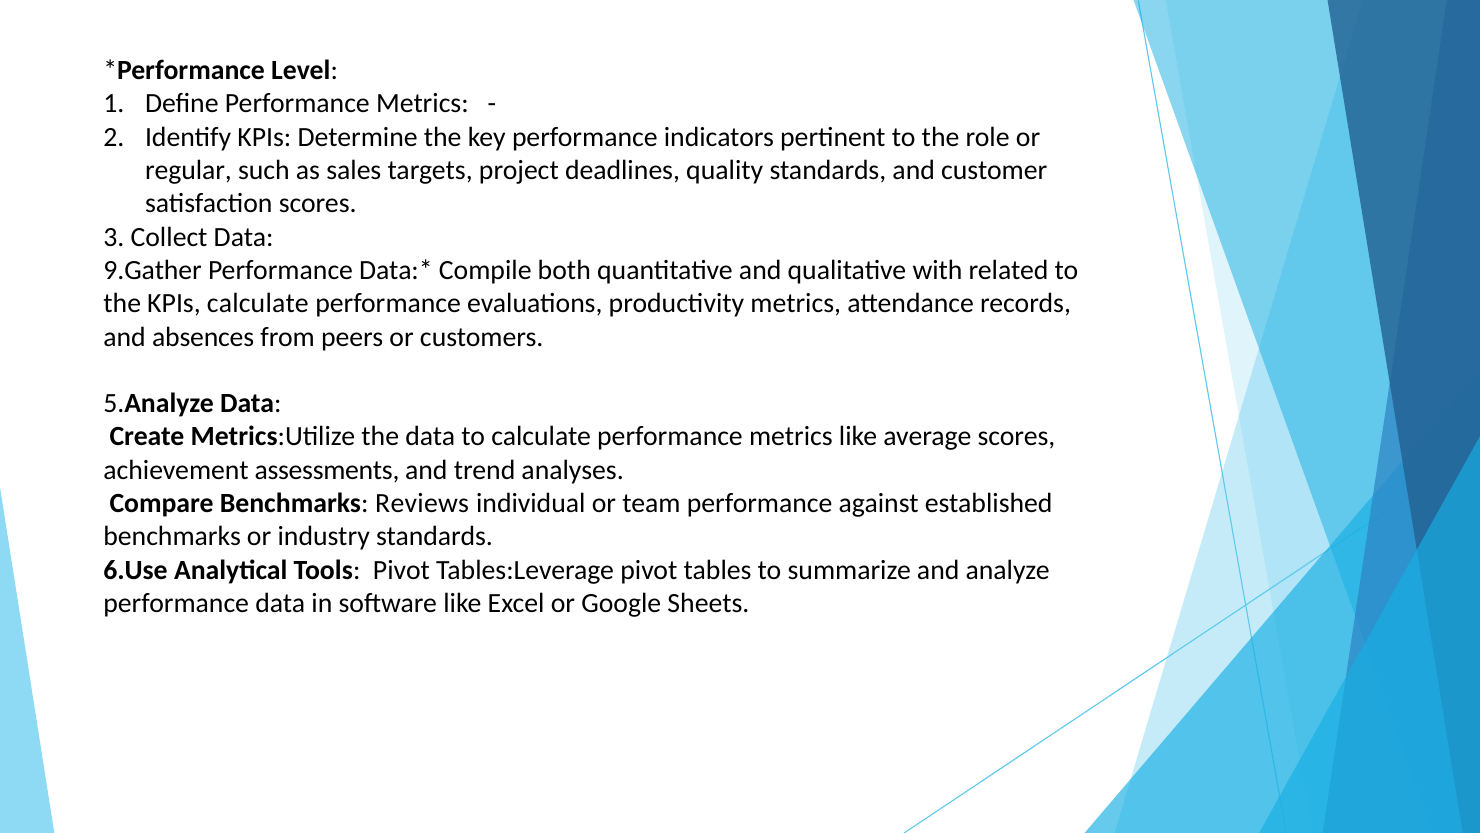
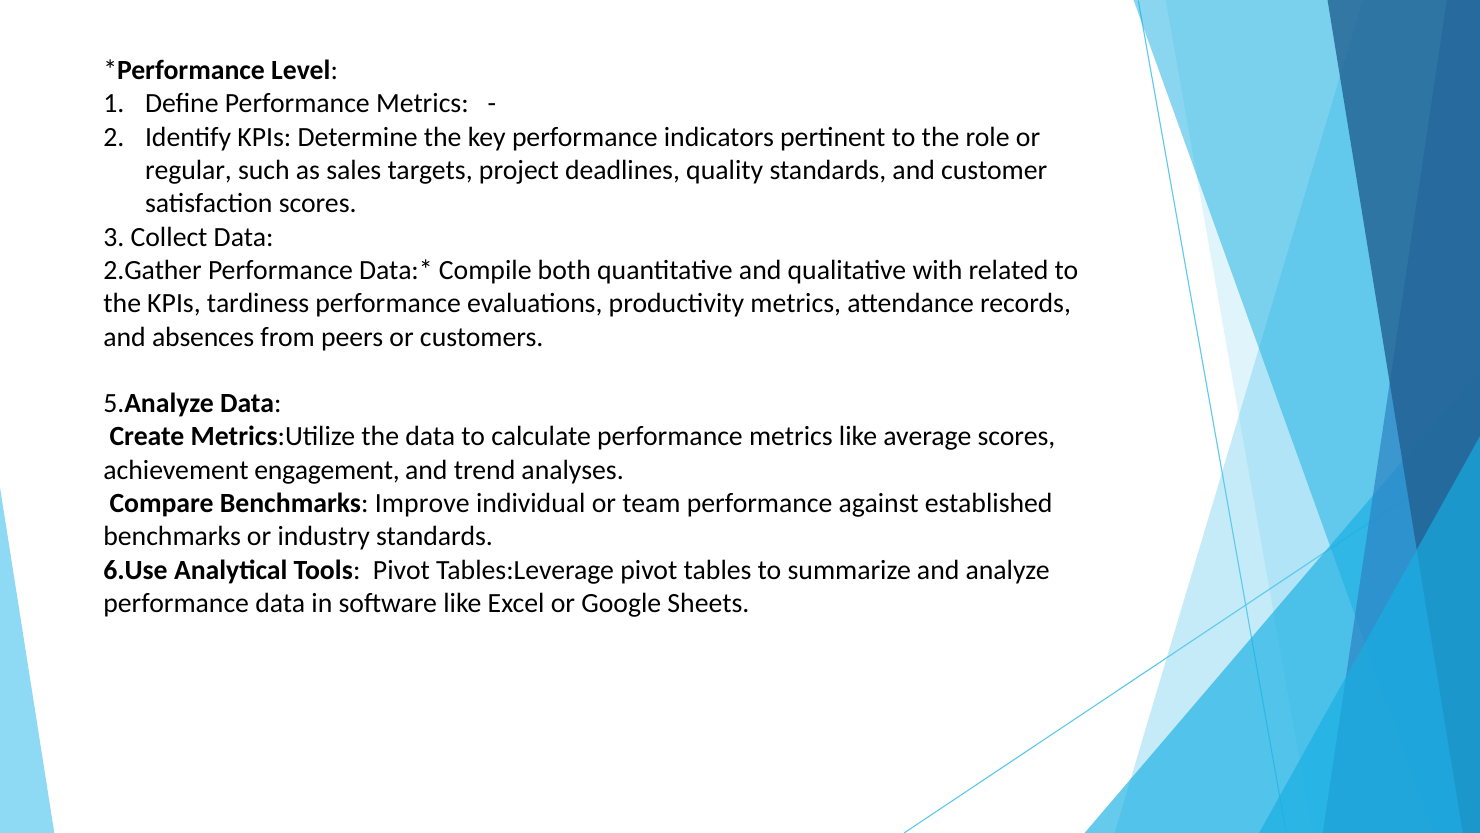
9.Gather: 9.Gather -> 2.Gather
KPIs calculate: calculate -> tardiness
assessments: assessments -> engagement
Reviews: Reviews -> Improve
